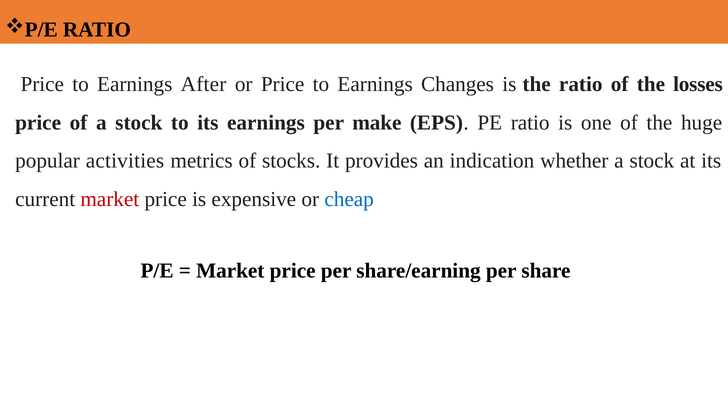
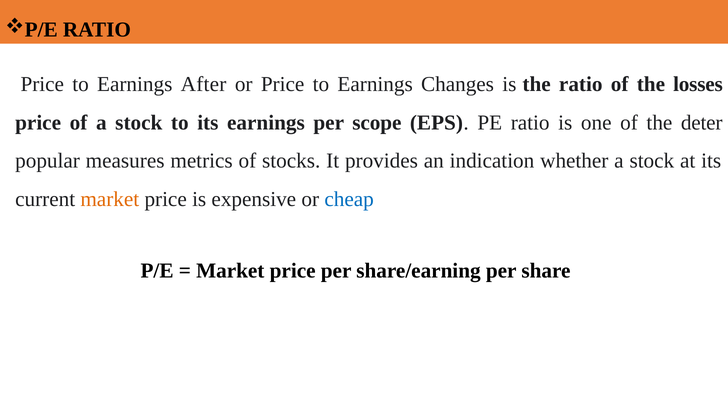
make: make -> scope
huge: huge -> deter
activities: activities -> measures
market at (110, 199) colour: red -> orange
